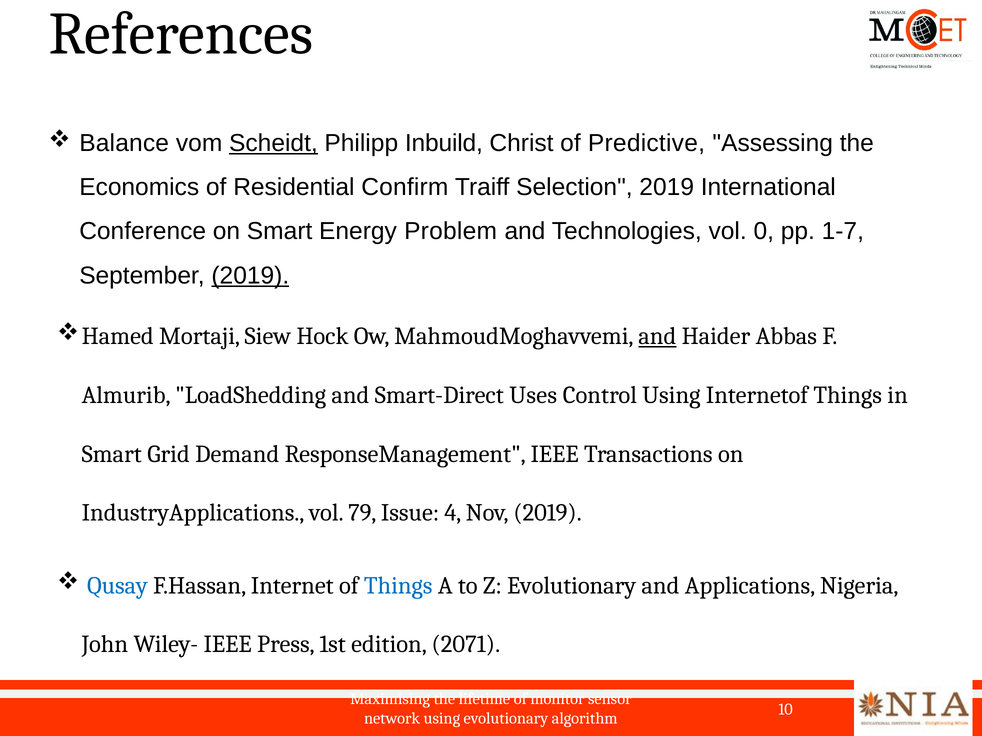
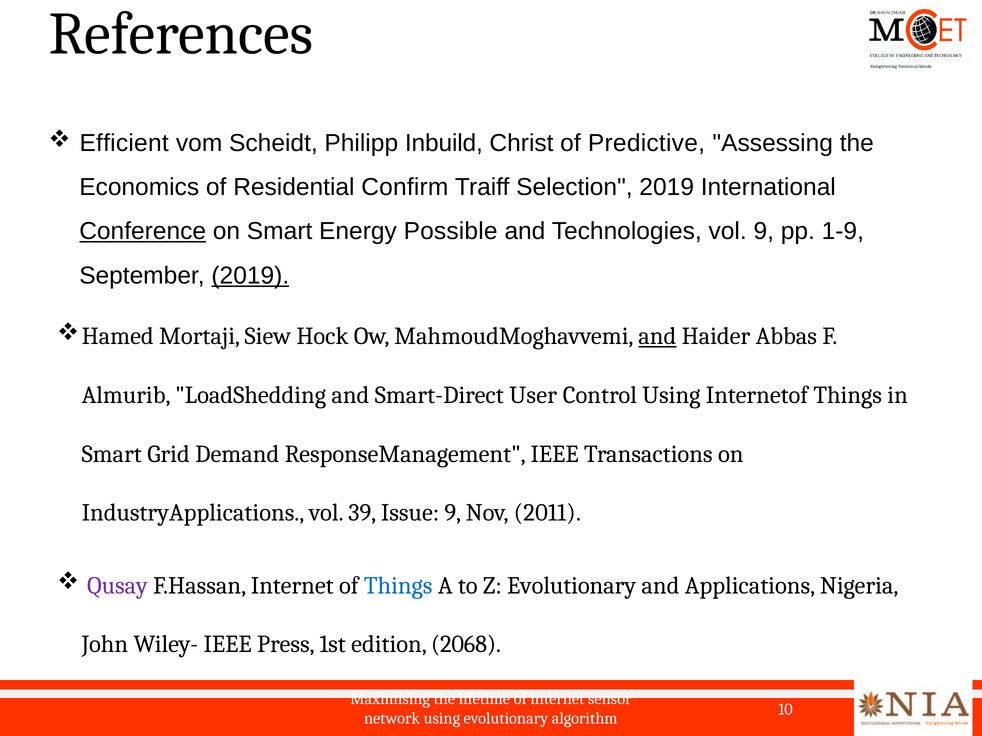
Balance: Balance -> Efficient
Scheidt underline: present -> none
Conference underline: none -> present
Problem: Problem -> Possible
vol 0: 0 -> 9
1-7: 1-7 -> 1-9
Uses: Uses -> User
79: 79 -> 39
Issue 4: 4 -> 9
Nov 2019: 2019 -> 2011
Qusay colour: blue -> purple
2071: 2071 -> 2068
of monitor: monitor -> internet
